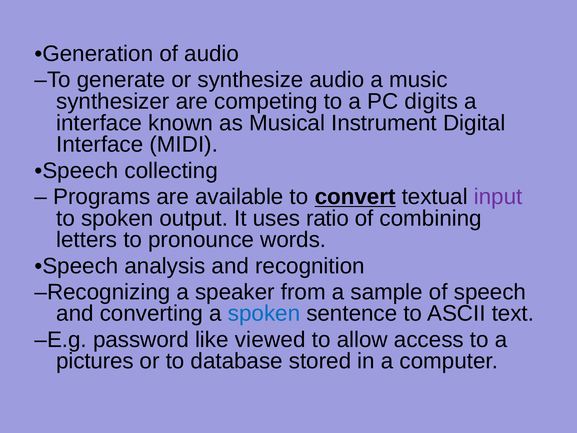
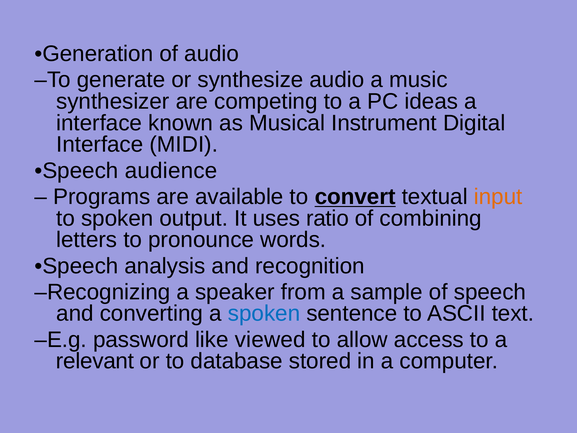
digits: digits -> ideas
collecting: collecting -> audience
input colour: purple -> orange
pictures: pictures -> relevant
